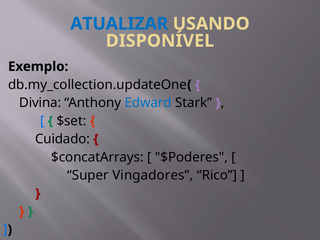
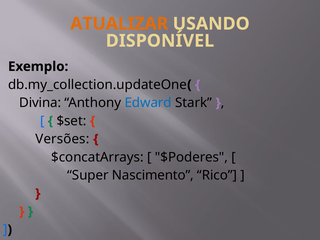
ATUALIZAR colour: blue -> orange
Cuidado: Cuidado -> Versões
Vingadores: Vingadores -> Nascimento
